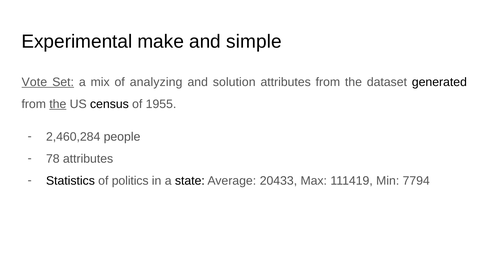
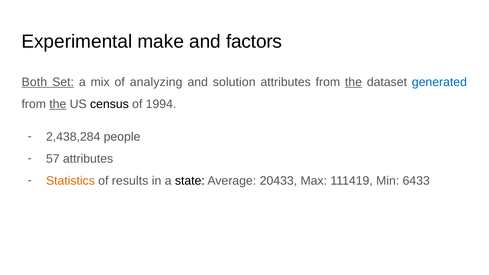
simple: simple -> factors
Vote: Vote -> Both
the at (353, 82) underline: none -> present
generated colour: black -> blue
1955: 1955 -> 1994
2,460,284: 2,460,284 -> 2,438,284
78: 78 -> 57
Statistics colour: black -> orange
politics: politics -> results
7794: 7794 -> 6433
